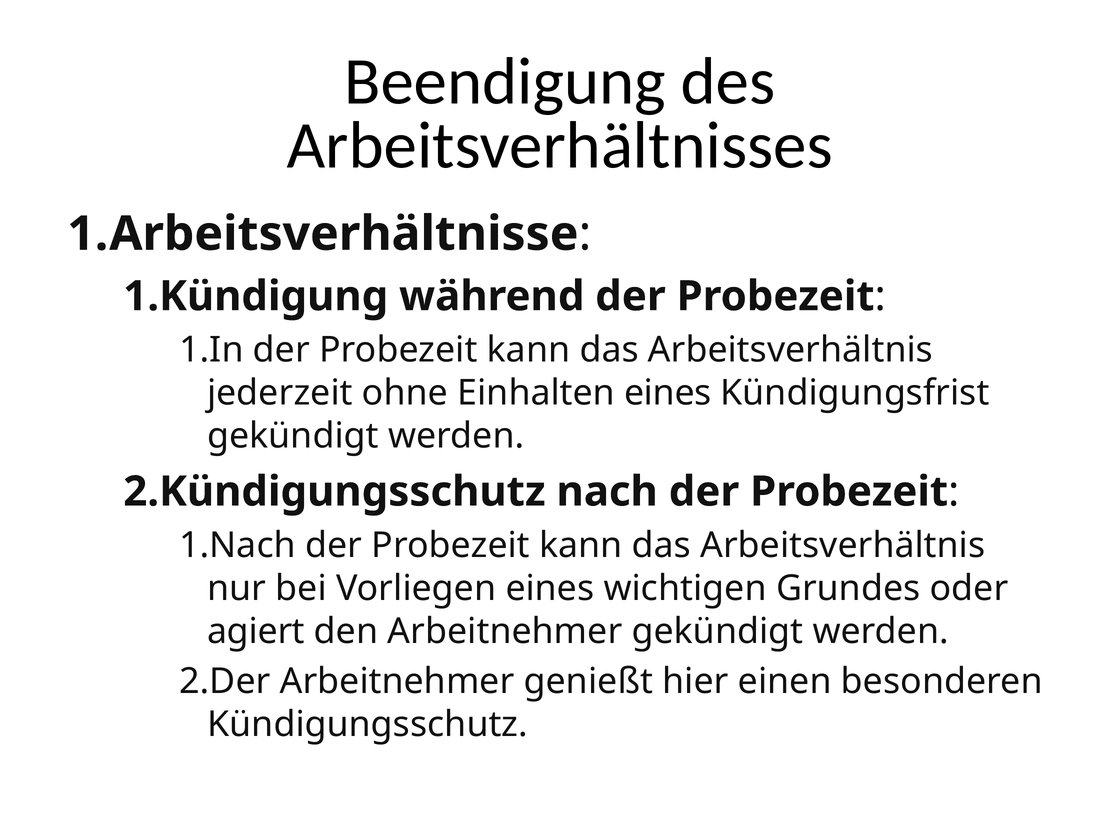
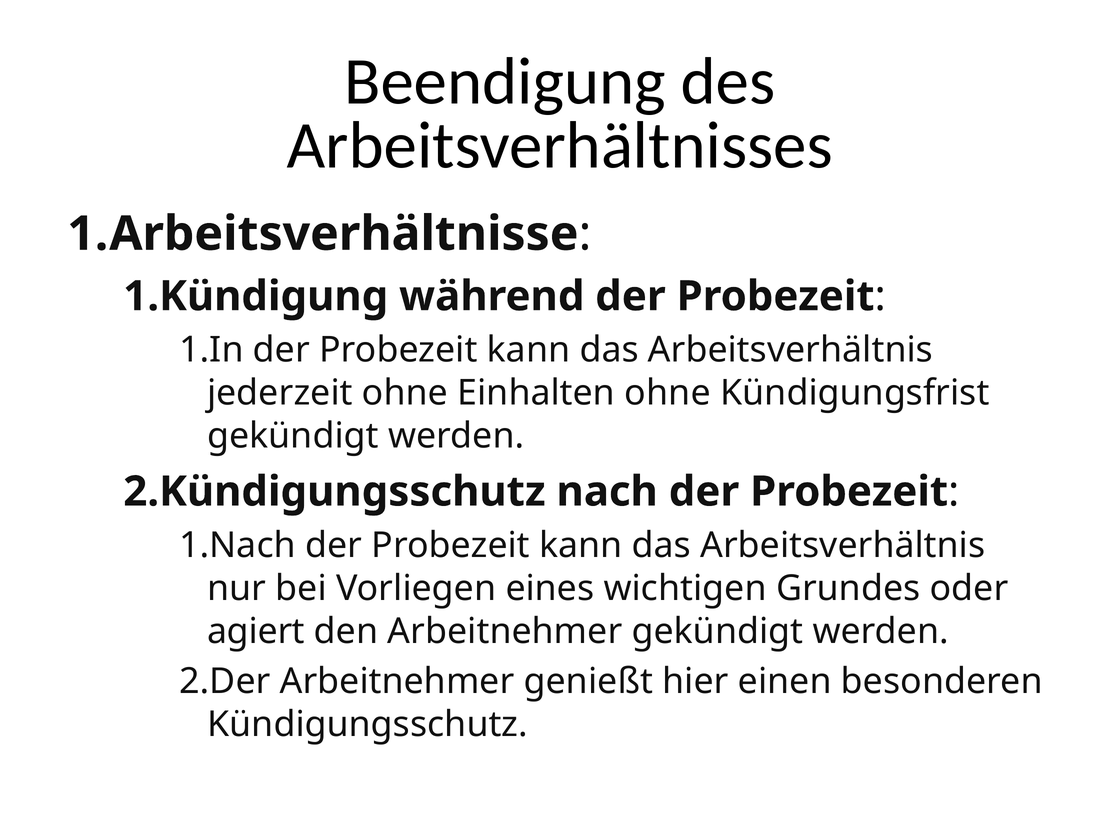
Einhalten eines: eines -> ohne
